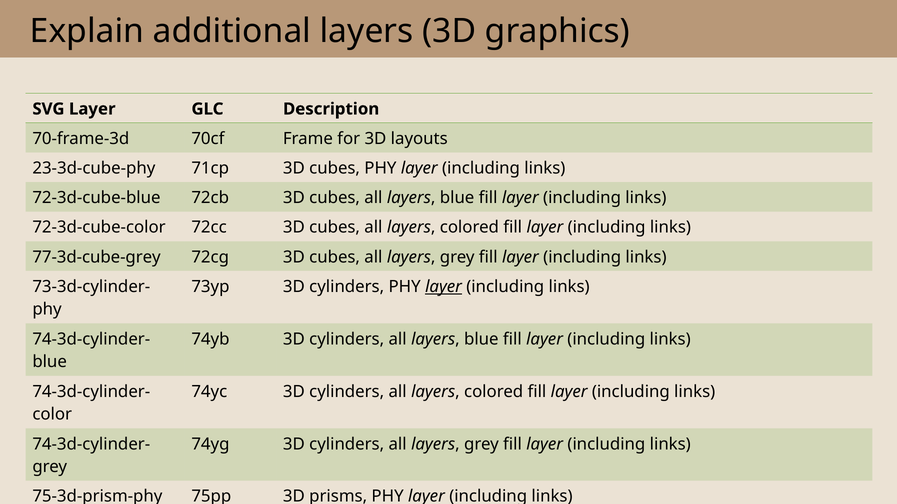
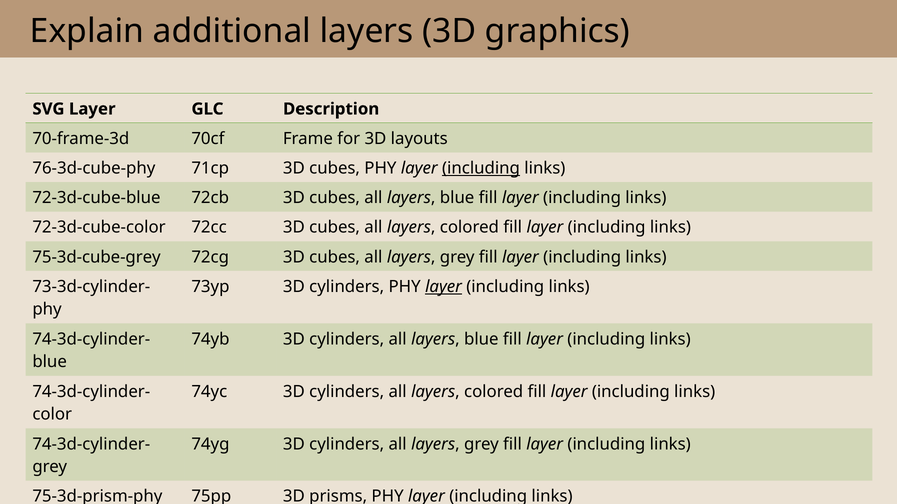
23-3d-cube-phy: 23-3d-cube-phy -> 76-3d-cube-phy
including at (481, 168) underline: none -> present
77-3d-cube-grey: 77-3d-cube-grey -> 75-3d-cube-grey
